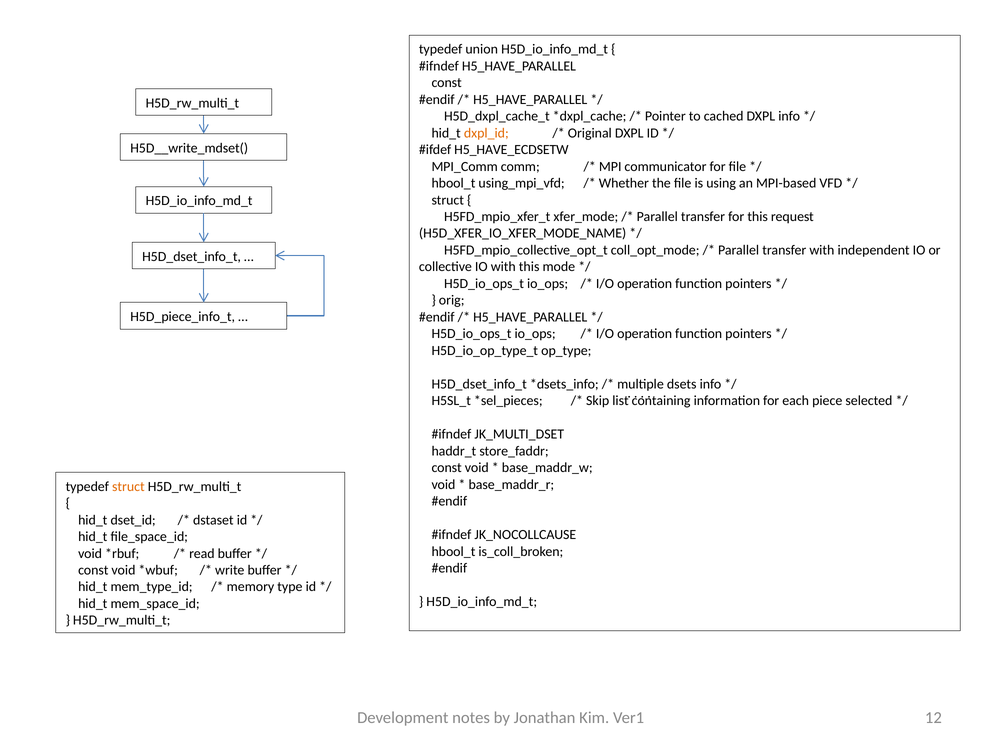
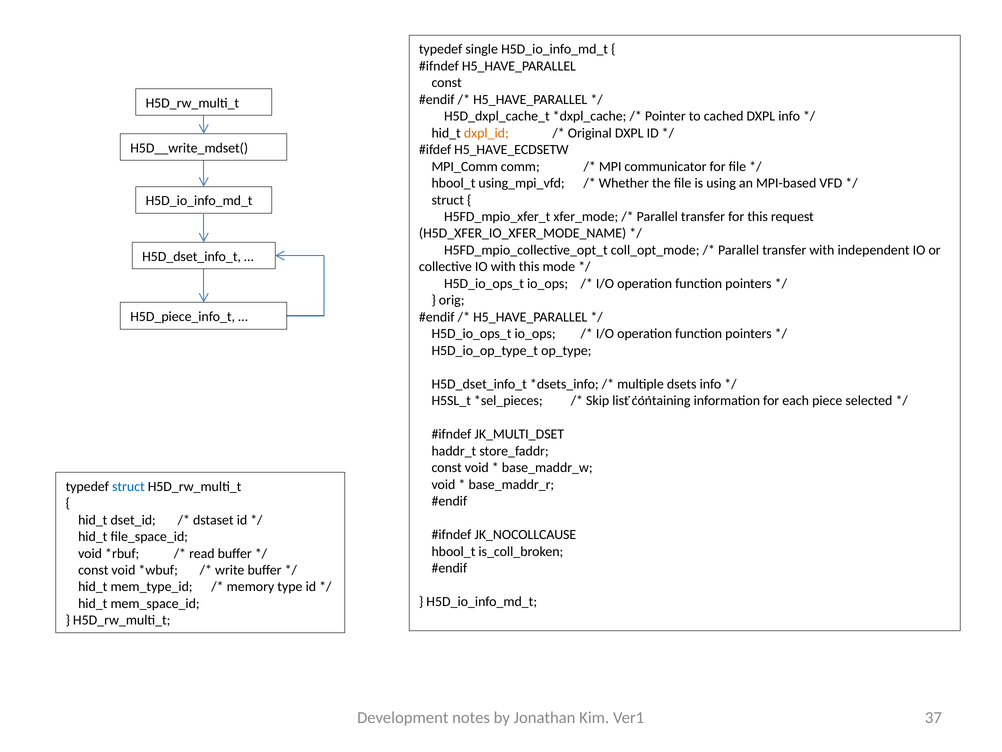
union: union -> single
struct at (128, 486) colour: orange -> blue
12: 12 -> 37
